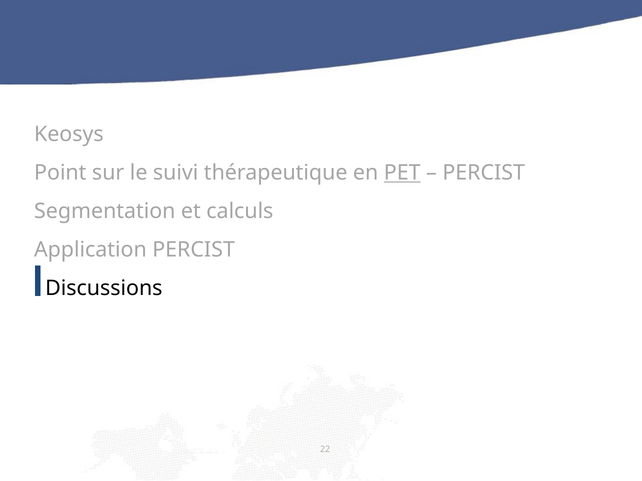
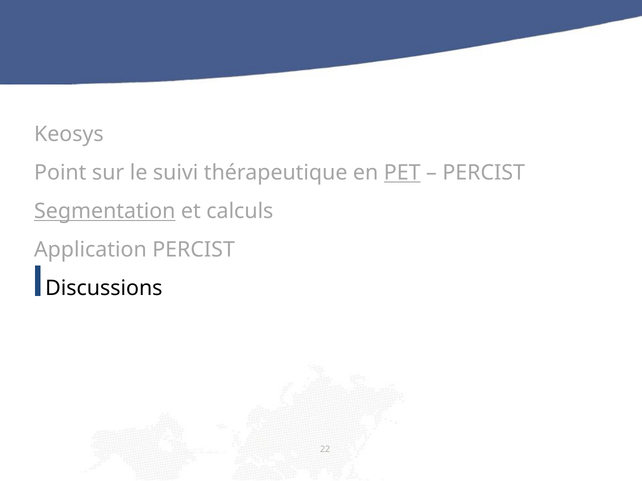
Segmentation underline: none -> present
